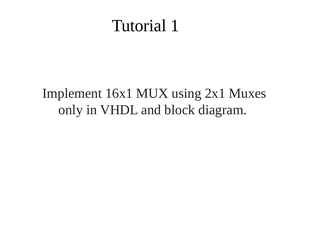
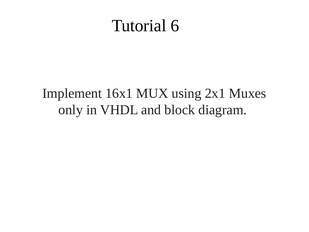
1: 1 -> 6
